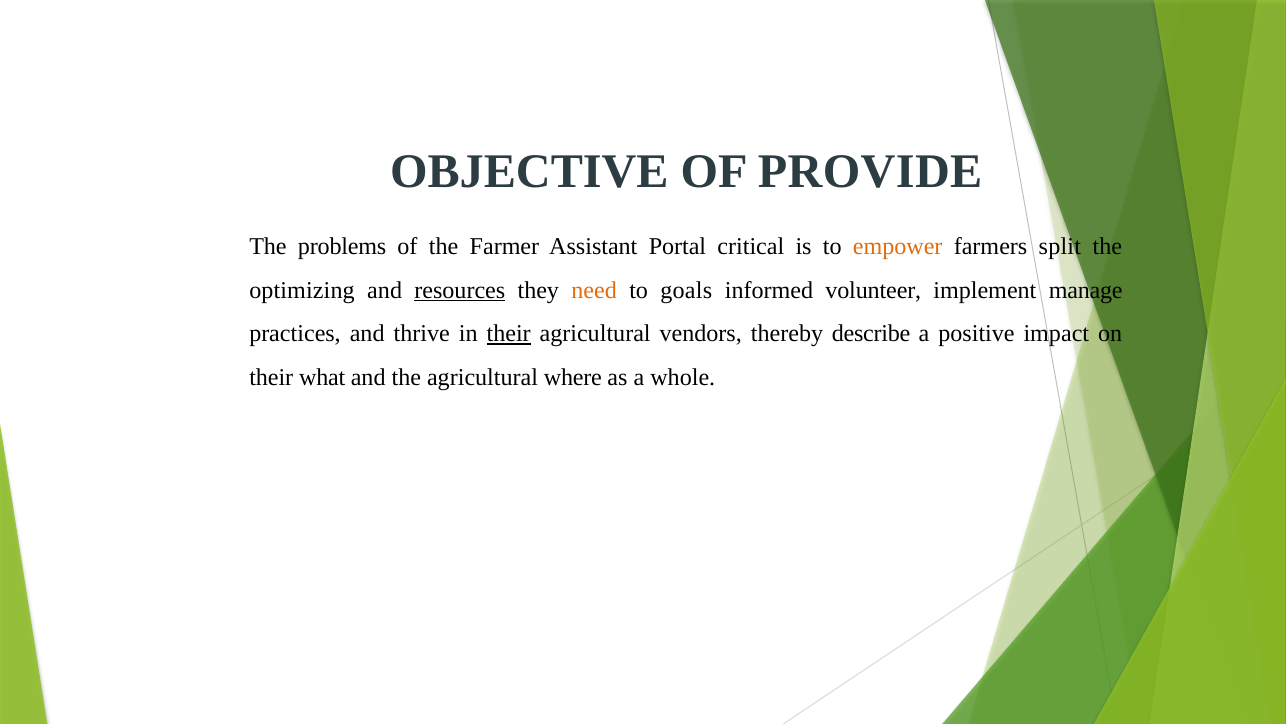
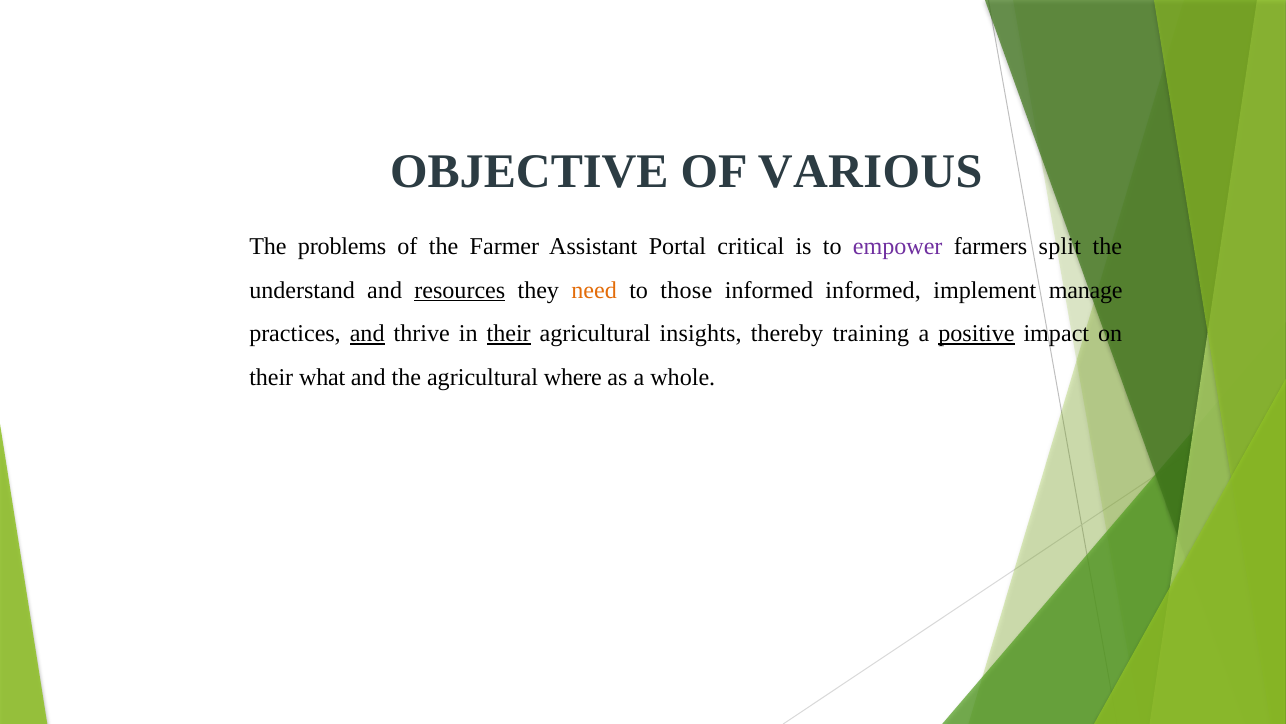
PROVIDE: PROVIDE -> VARIOUS
empower colour: orange -> purple
optimizing: optimizing -> understand
goals: goals -> those
informed volunteer: volunteer -> informed
and at (367, 333) underline: none -> present
vendors: vendors -> insights
describe: describe -> training
positive underline: none -> present
